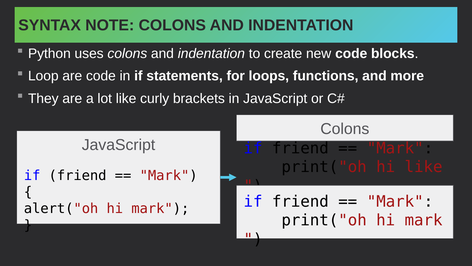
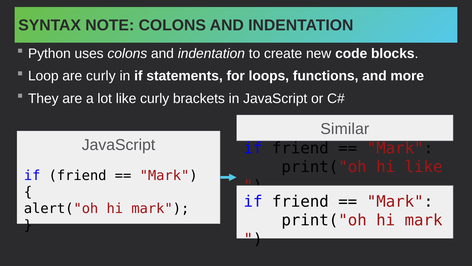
are code: code -> curly
Colons at (345, 129): Colons -> Similar
